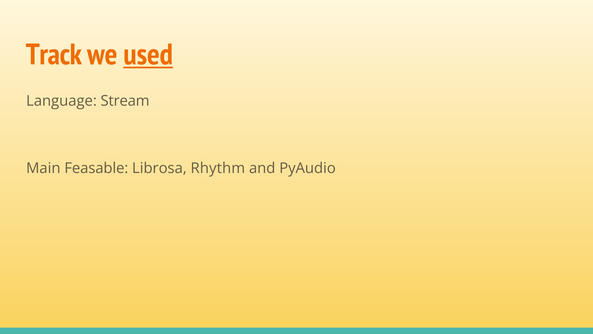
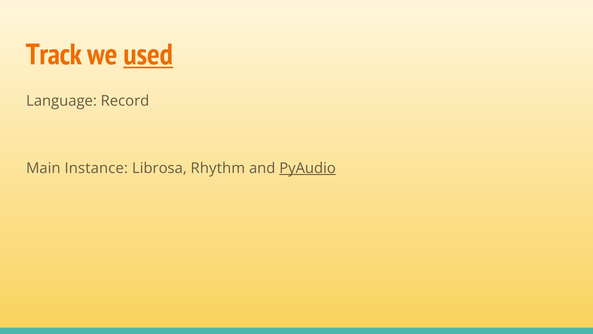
Stream: Stream -> Record
Feasable: Feasable -> Instance
PyAudio underline: none -> present
